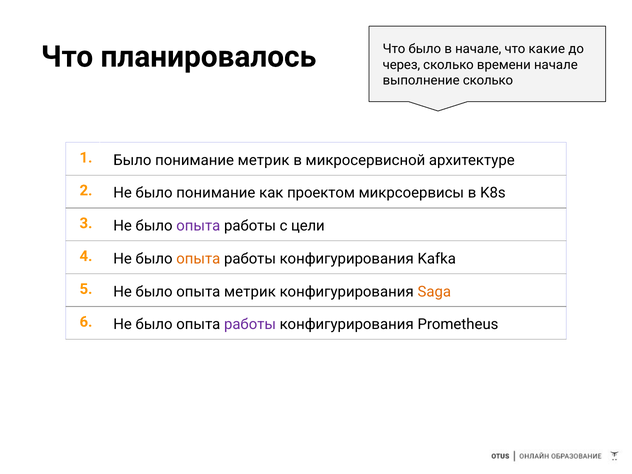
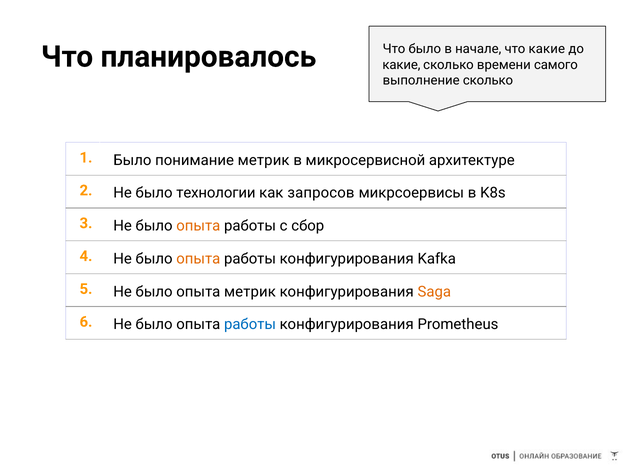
через at (401, 65): через -> какие
времени начале: начале -> самого
Не было понимание: понимание -> технологии
проектом: проектом -> запросов
опыта at (198, 226) colour: purple -> orange
цели: цели -> сбор
работы at (250, 324) colour: purple -> blue
